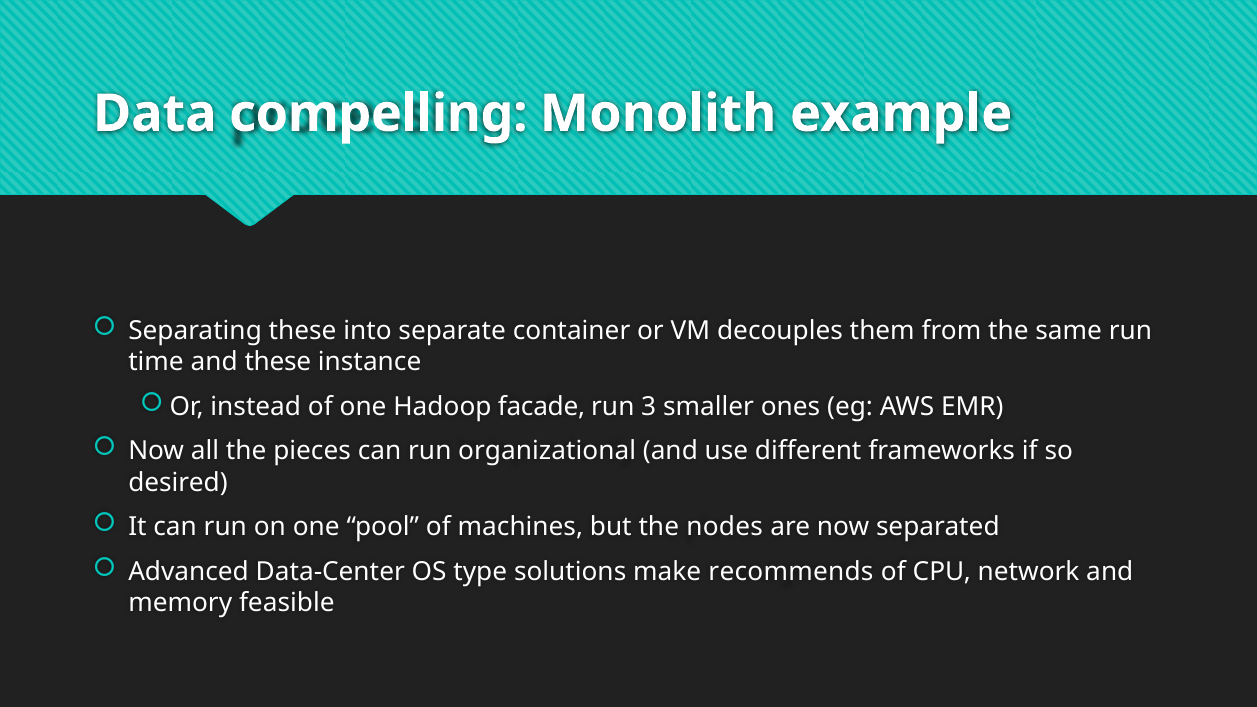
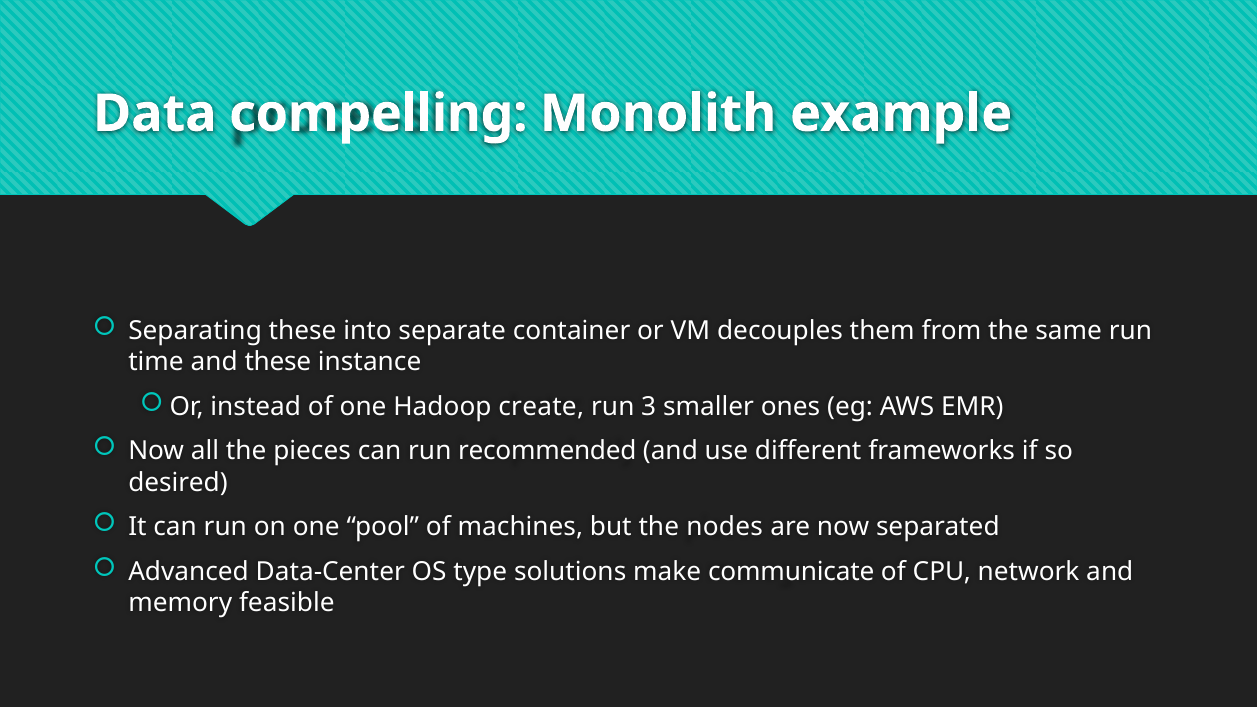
facade: facade -> create
organizational: organizational -> recommended
recommends: recommends -> communicate
